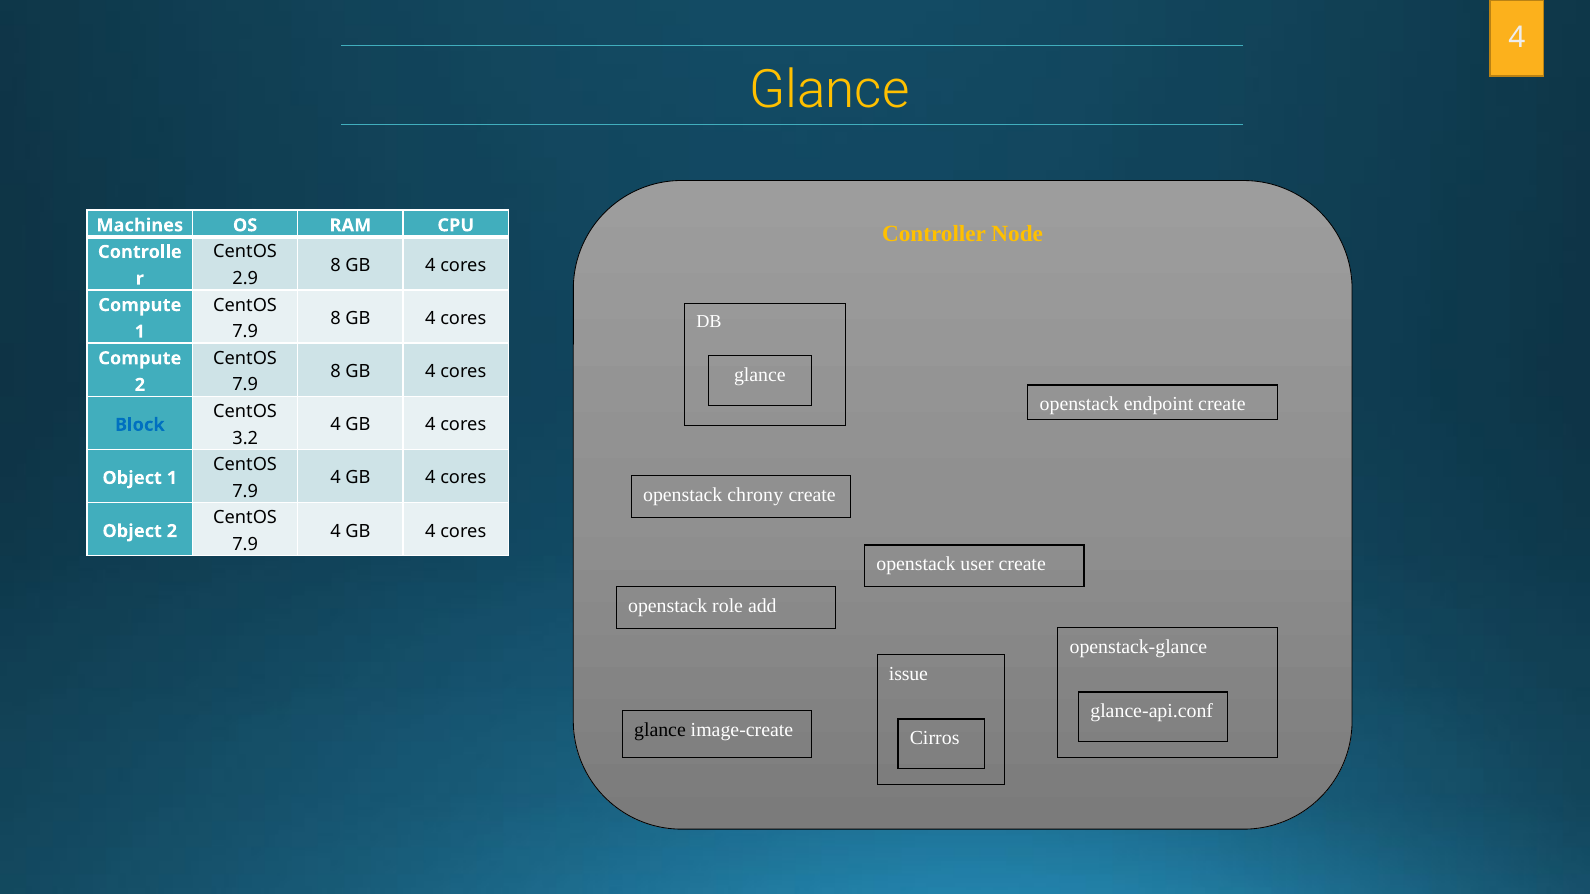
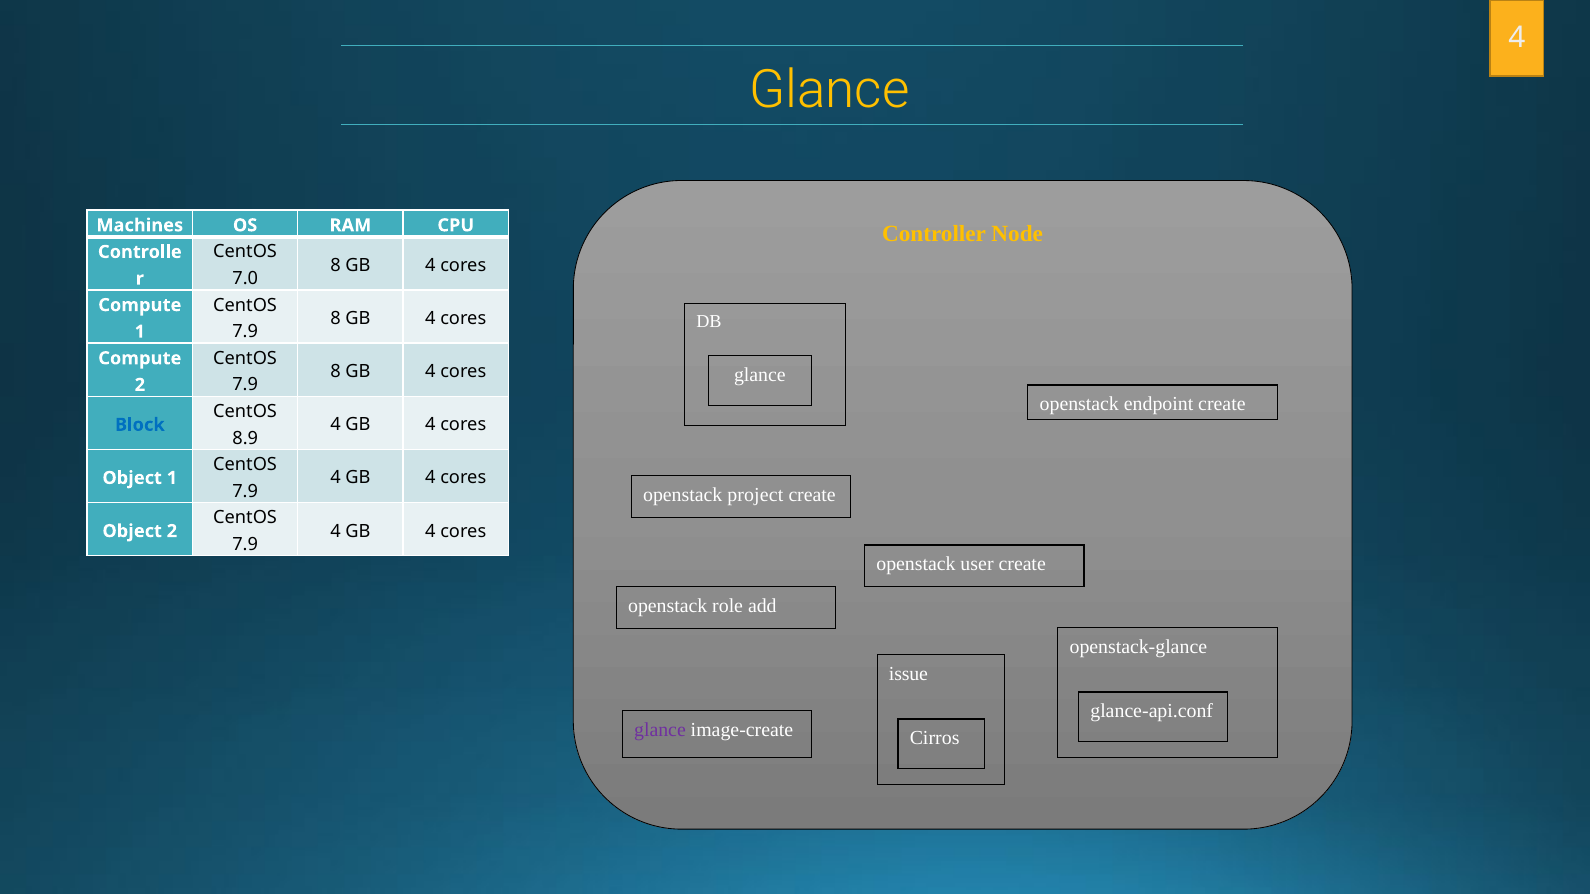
2.9: 2.9 -> 7.0
3.2: 3.2 -> 8.9
chrony: chrony -> project
glance at (660, 730) colour: black -> purple
